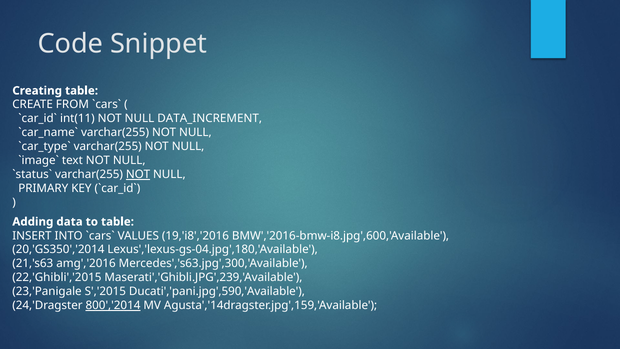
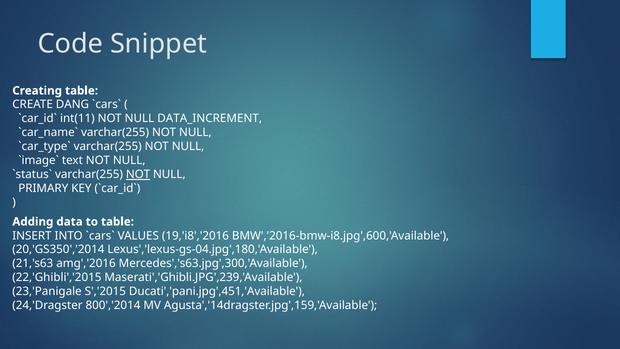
FROM: FROM -> DANG
Ducati','pani.jpg',590,'Available: Ducati','pani.jpg',590,'Available -> Ducati','pani.jpg',451,'Available
800','2014 underline: present -> none
